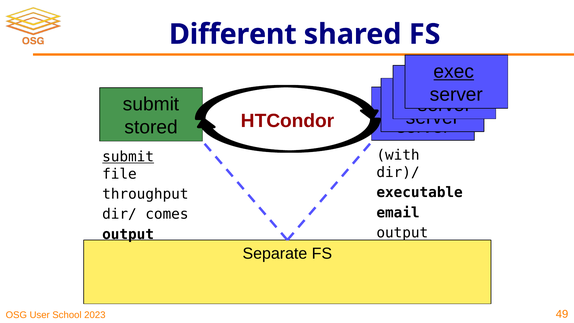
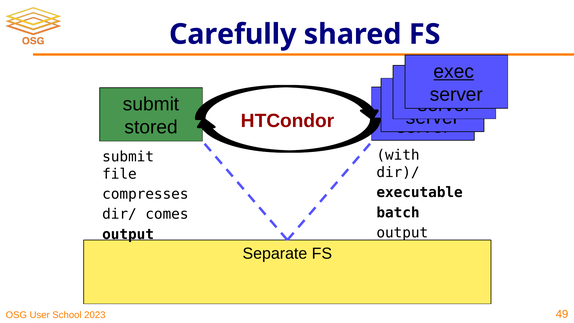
Different: Different -> Carefully
submit at (128, 157) underline: present -> none
throughput: throughput -> compresses
email: email -> batch
